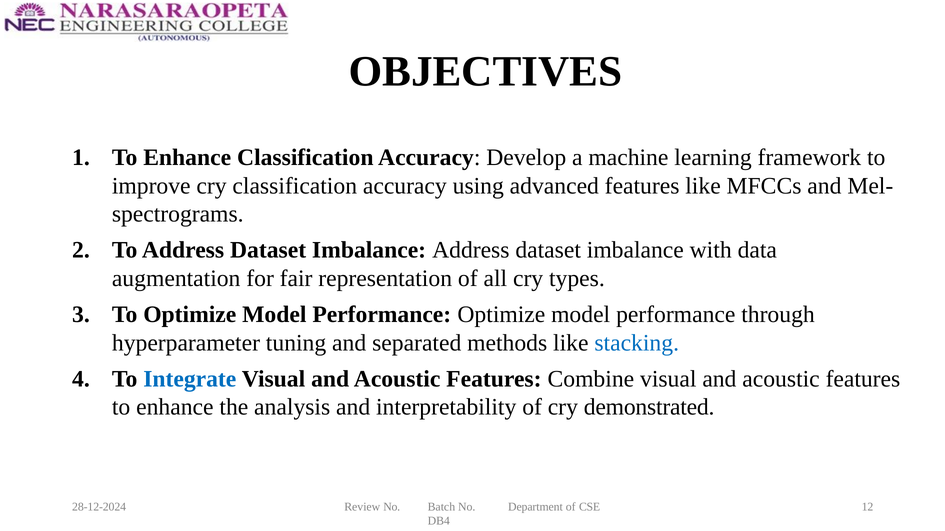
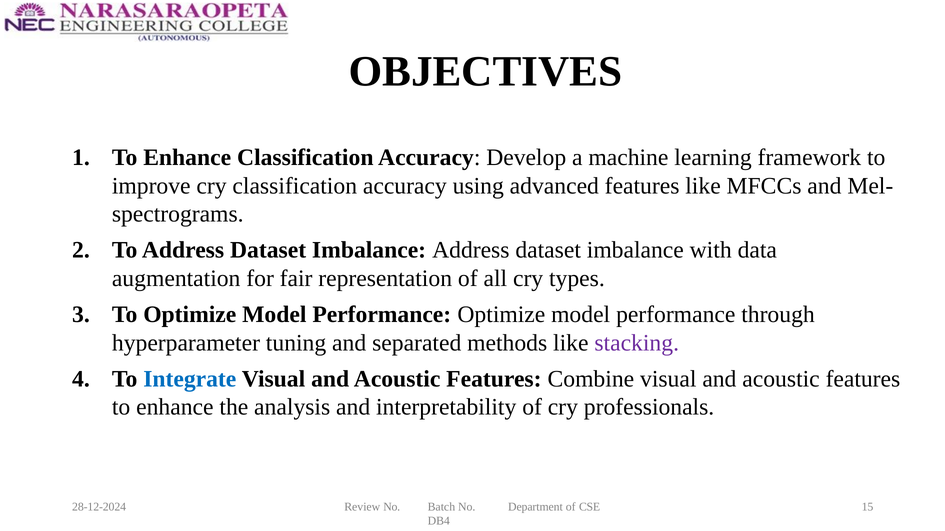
stacking colour: blue -> purple
demonstrated: demonstrated -> professionals
12: 12 -> 15
